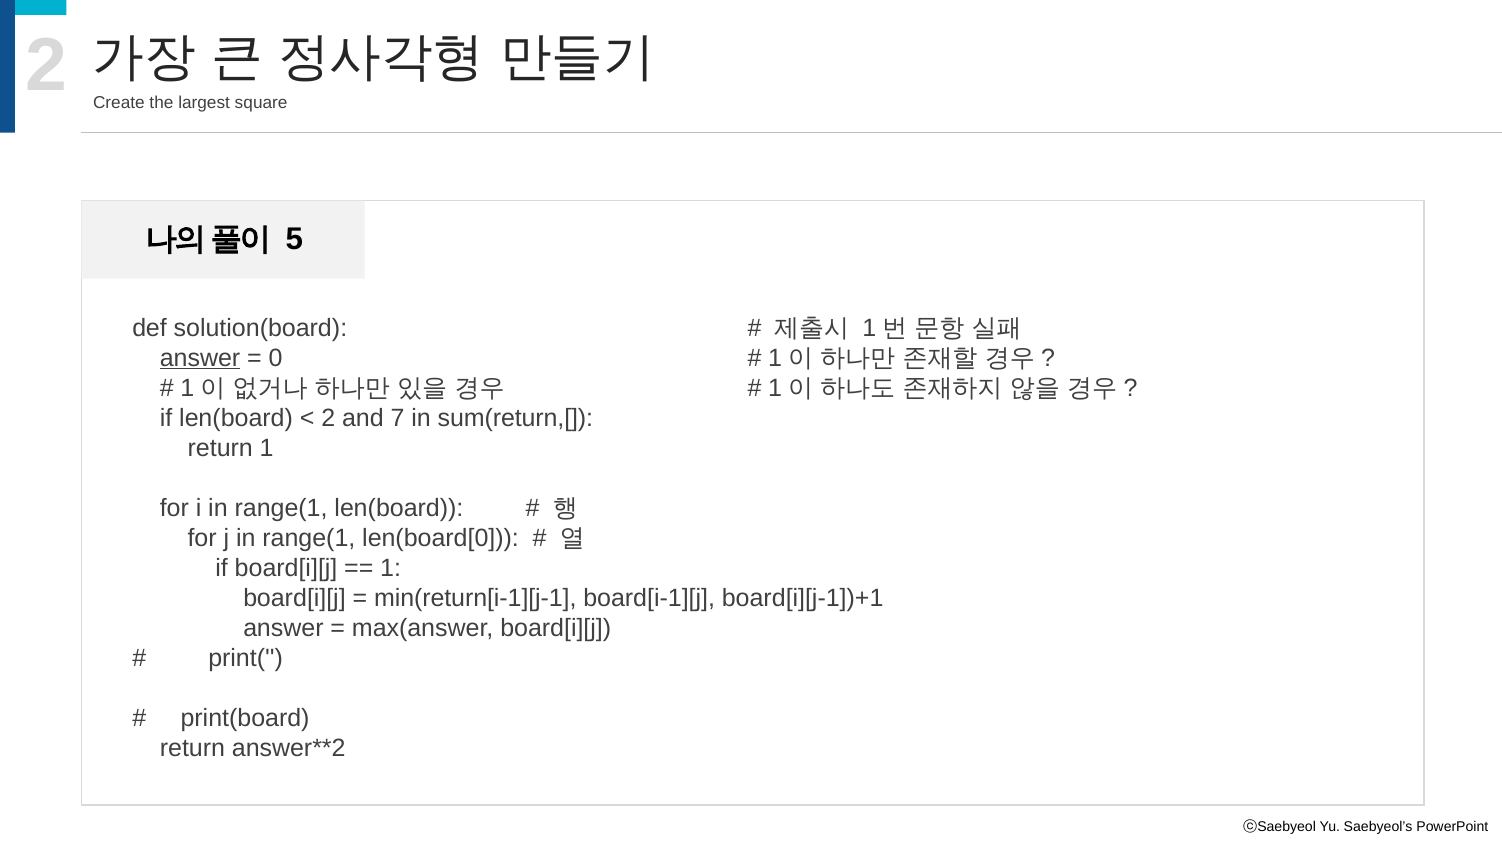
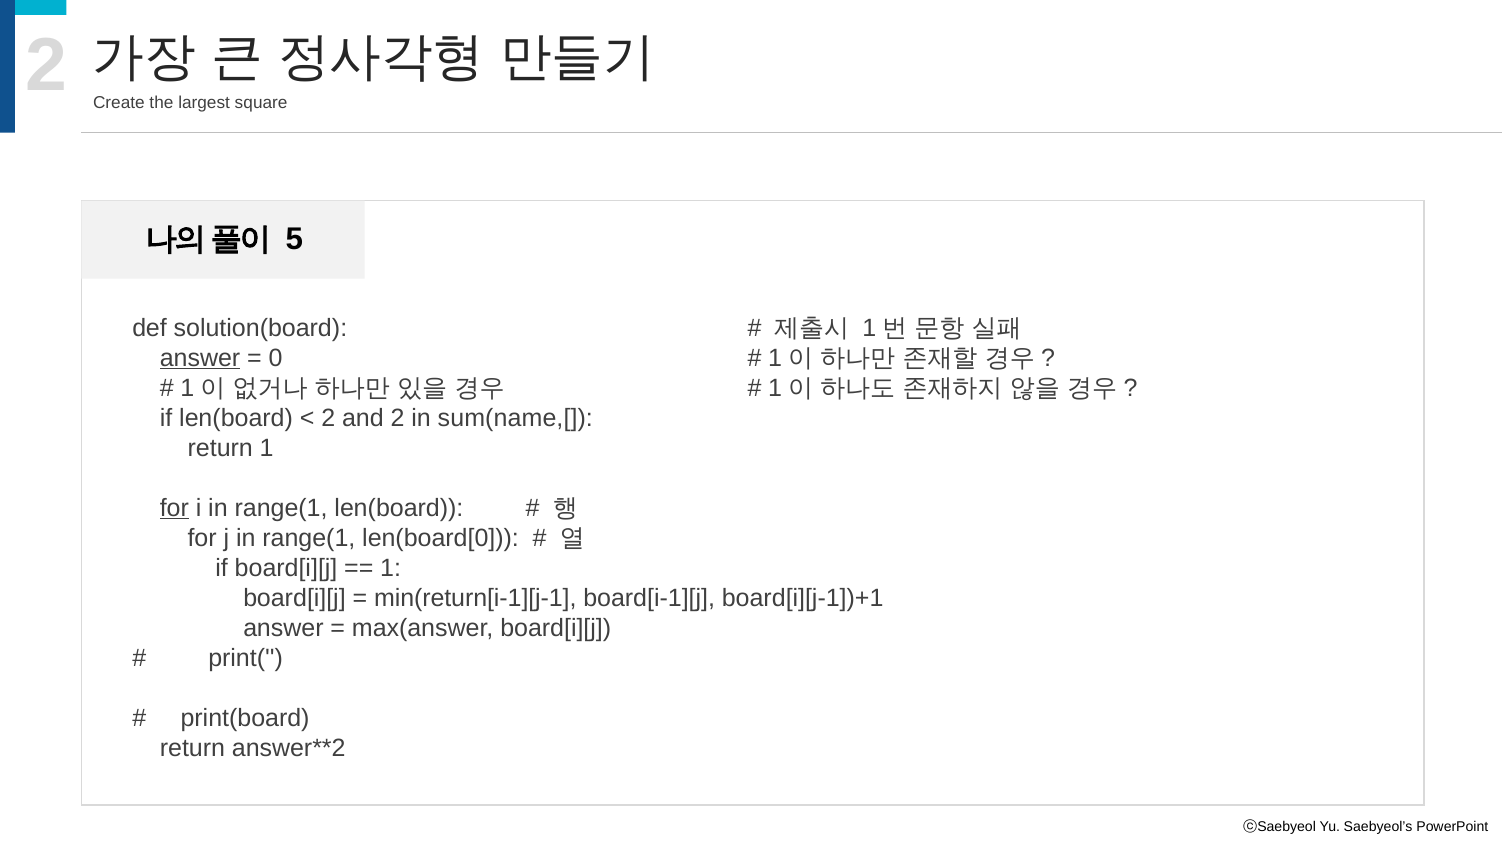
and 7: 7 -> 2
sum(return,[: sum(return,[ -> sum(name,[
for at (174, 508) underline: none -> present
